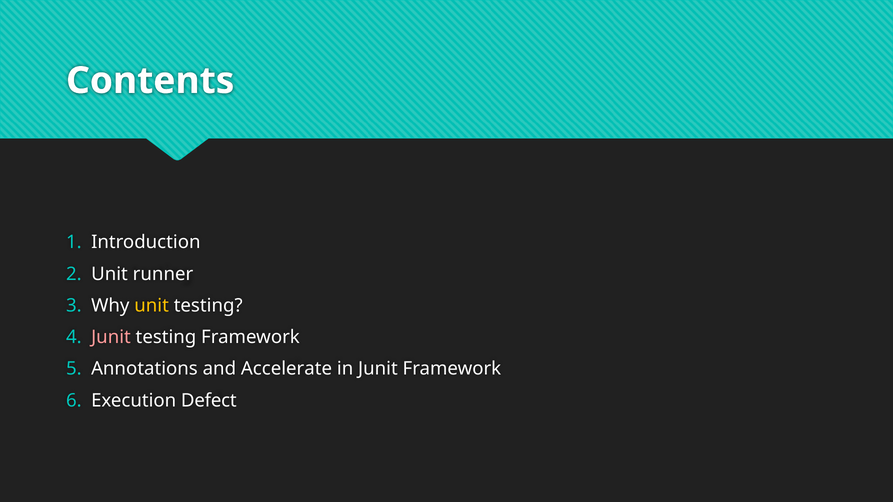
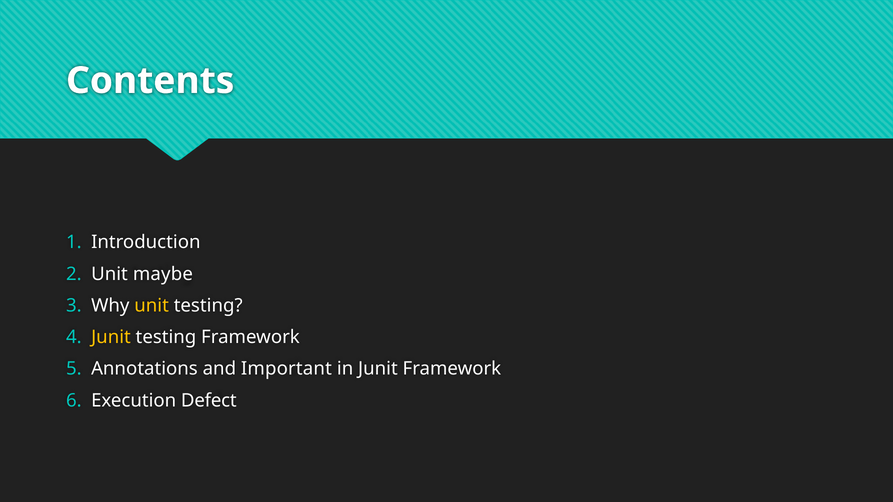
runner: runner -> maybe
Junit at (111, 337) colour: pink -> yellow
Accelerate: Accelerate -> Important
